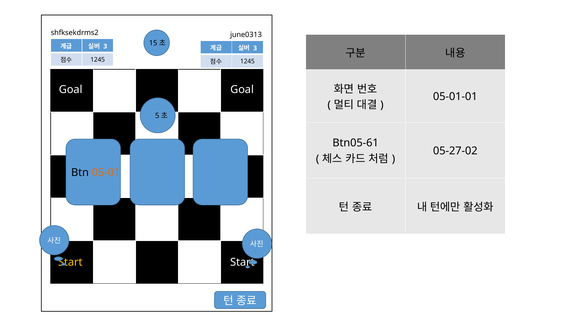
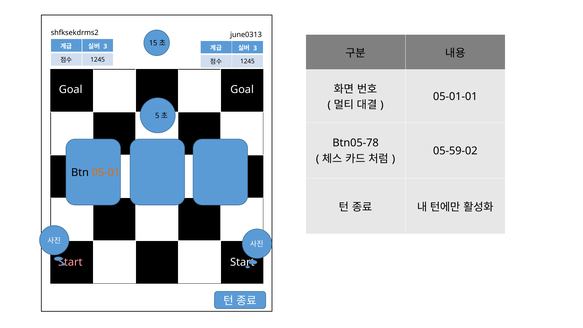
Btn05-61: Btn05-61 -> Btn05-78
05-27-02: 05-27-02 -> 05-59-02
Start at (70, 262) colour: yellow -> pink
